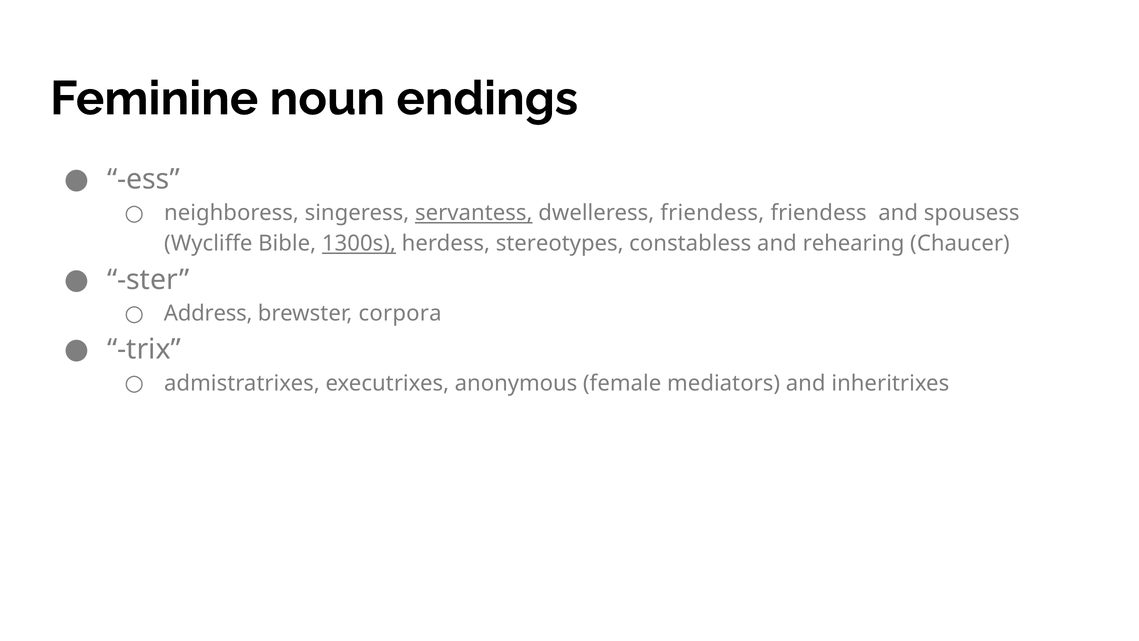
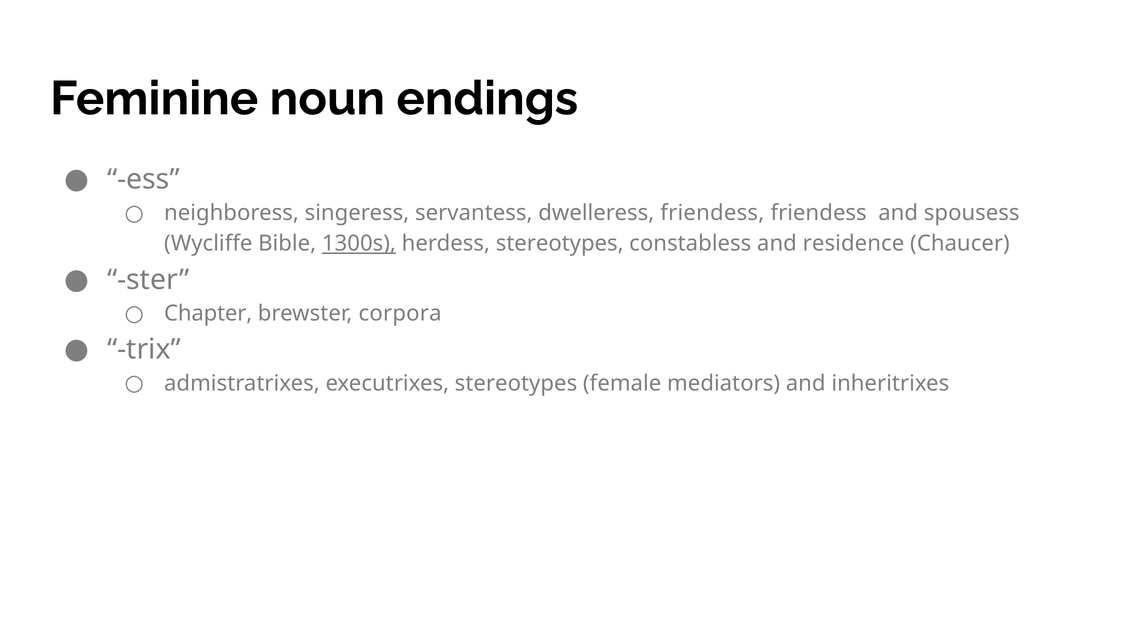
servantess underline: present -> none
rehearing: rehearing -> residence
Address: Address -> Chapter
executrixes anonymous: anonymous -> stereotypes
